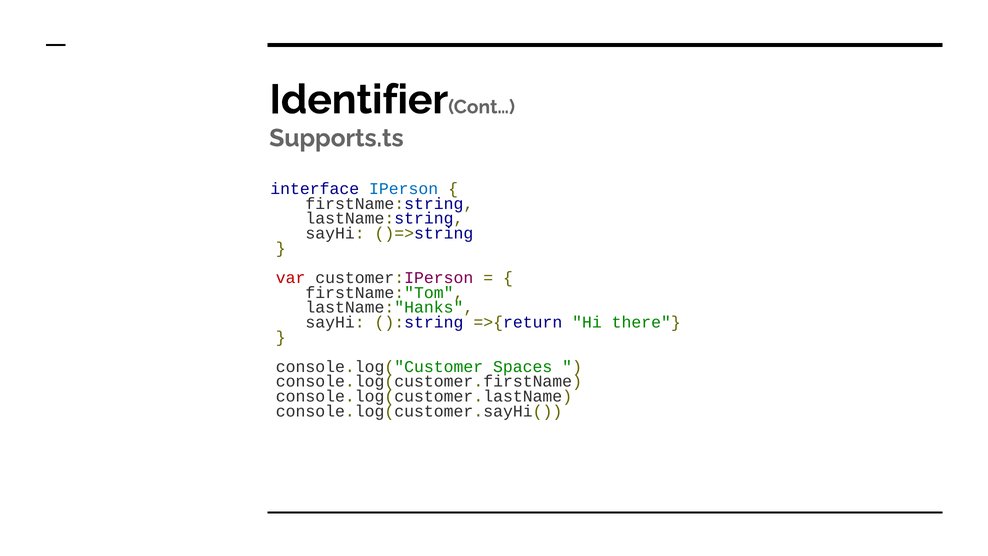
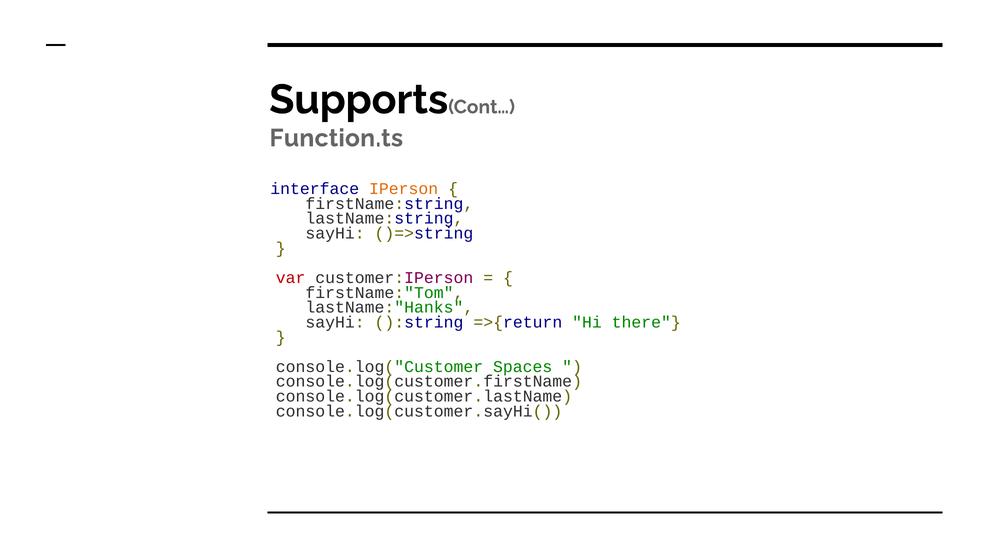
Identifier: Identifier -> Supports
Supports.ts: Supports.ts -> Function.ts
IPerson colour: blue -> orange
